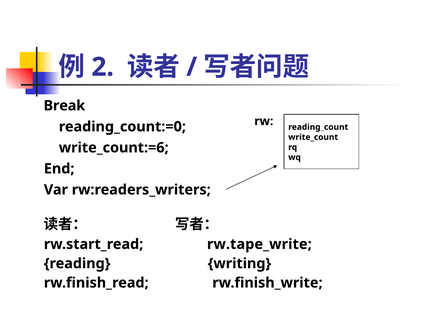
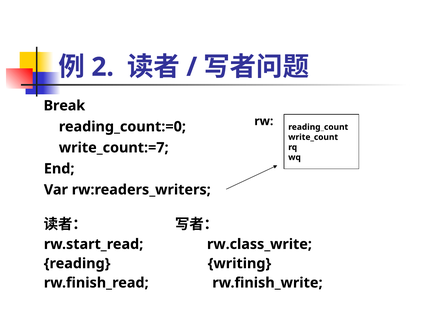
write_count:=6: write_count:=6 -> write_count:=7
rw.tape_write: rw.tape_write -> rw.class_write
